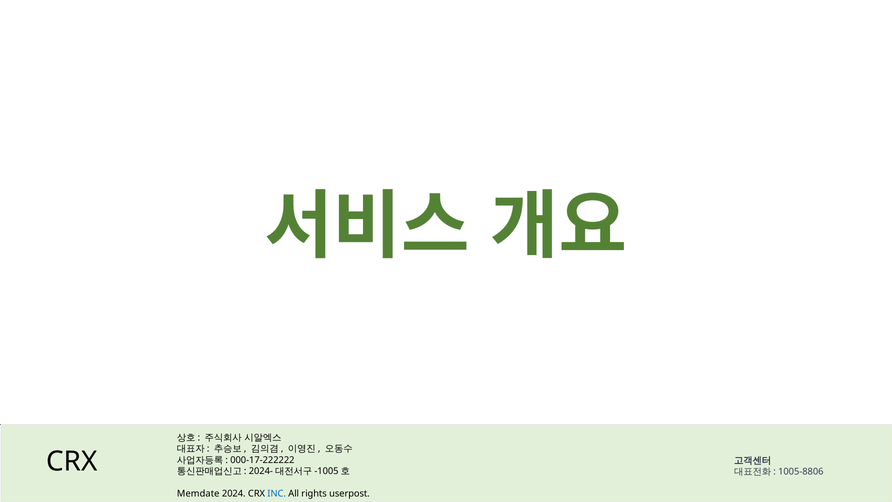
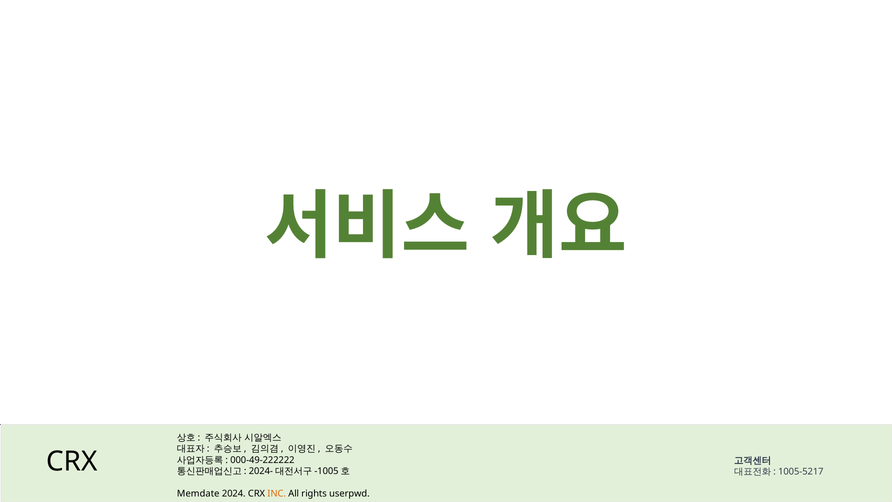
000-17-222222: 000-17-222222 -> 000-49-222222
1005-8806: 1005-8806 -> 1005-5217
INC colour: blue -> orange
userpost: userpost -> userpwd
